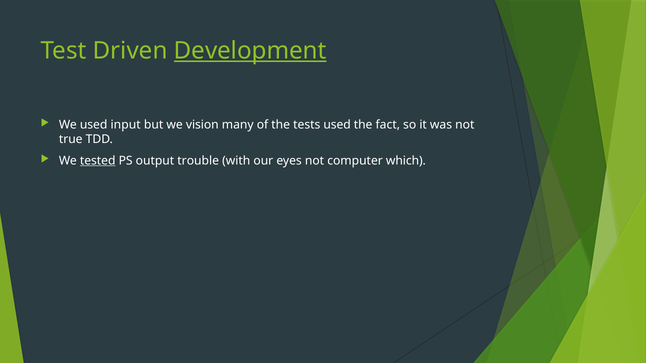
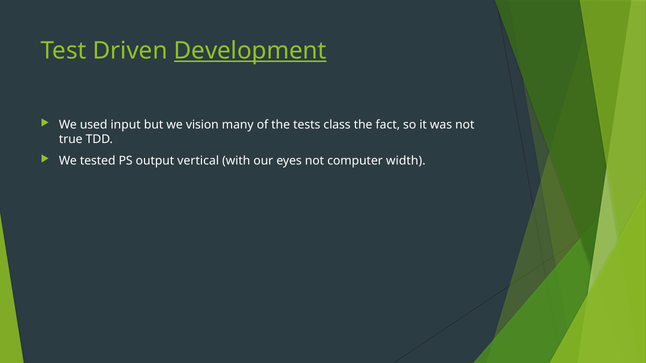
tests used: used -> class
tested underline: present -> none
trouble: trouble -> vertical
which: which -> width
